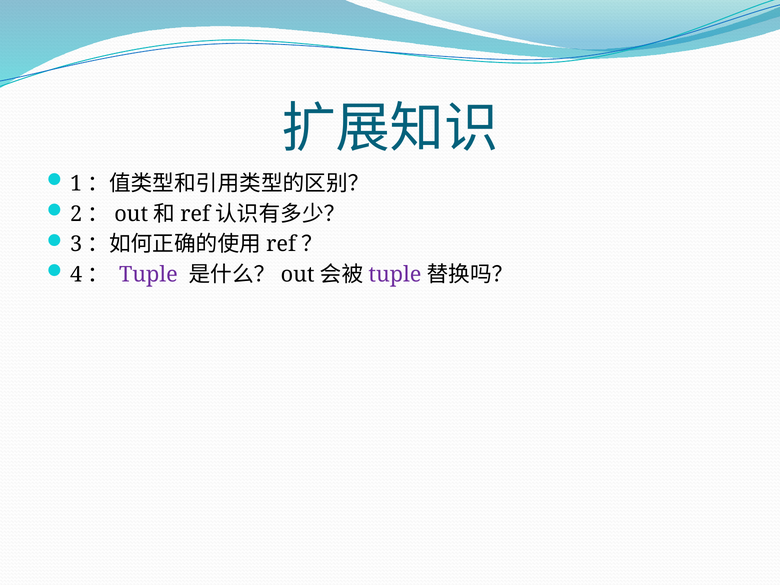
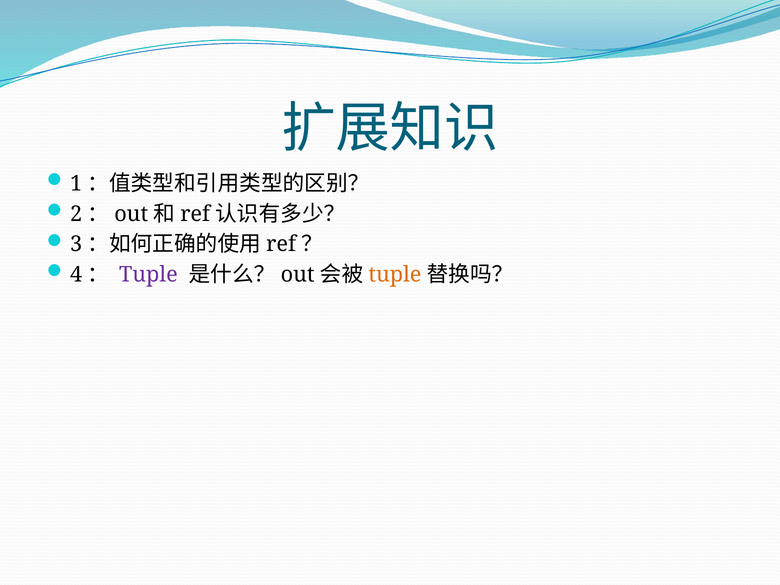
tuple at (395, 275) colour: purple -> orange
